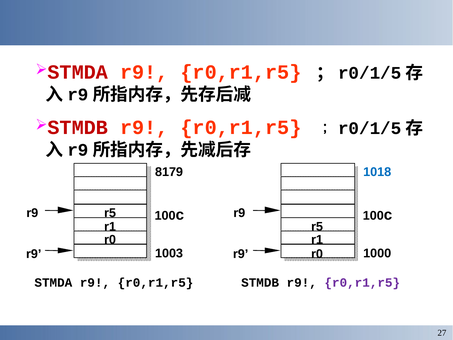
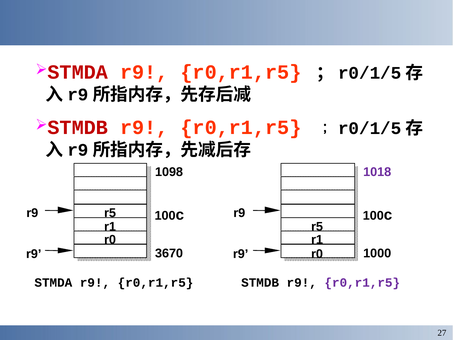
8179: 8179 -> 1098
1018 colour: blue -> purple
1003: 1003 -> 3670
